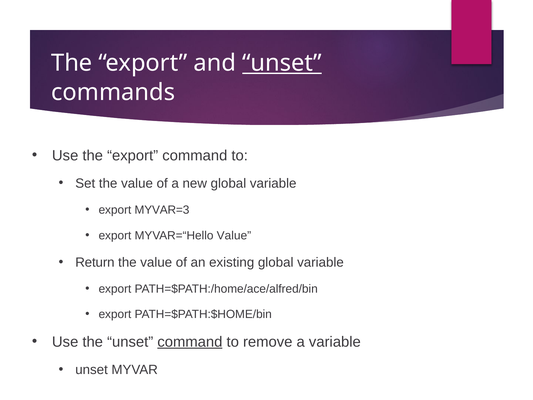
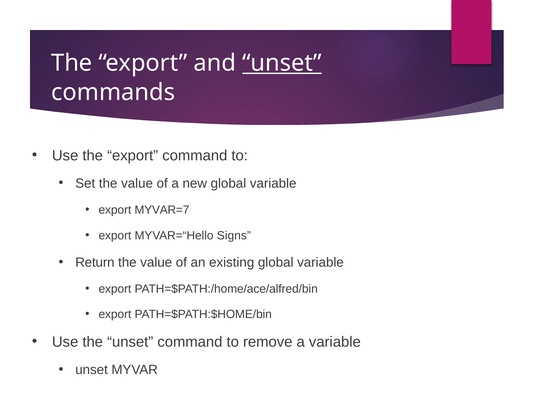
MYVAR=3: MYVAR=3 -> MYVAR=7
MYVAR=“Hello Value: Value -> Signs
command at (190, 342) underline: present -> none
